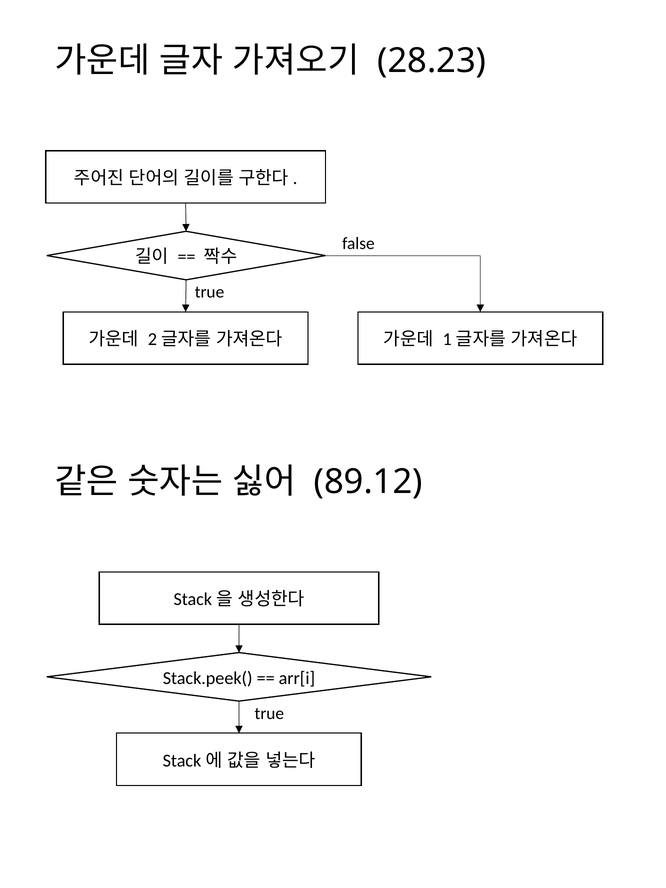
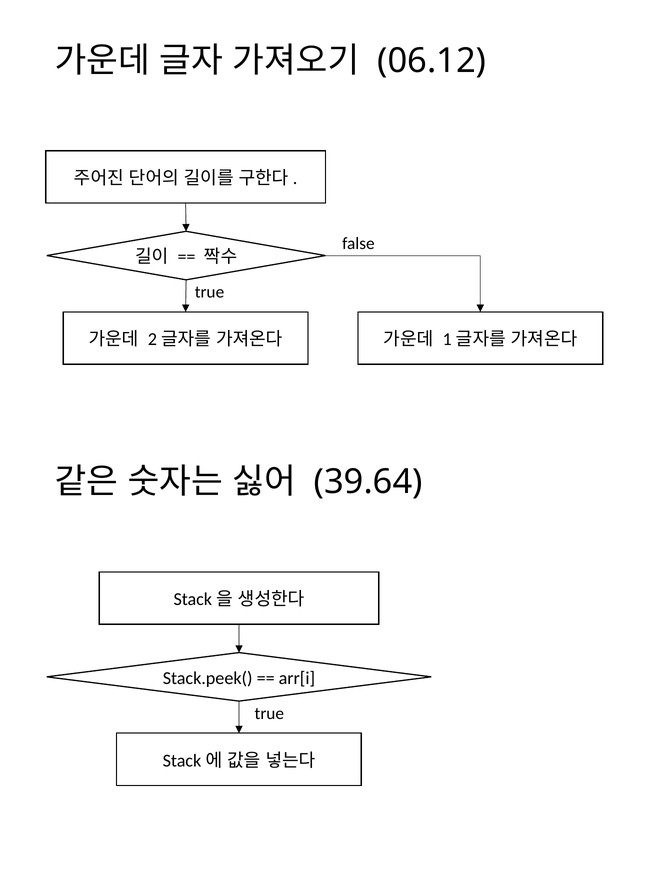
28.23: 28.23 -> 06.12
89.12: 89.12 -> 39.64
